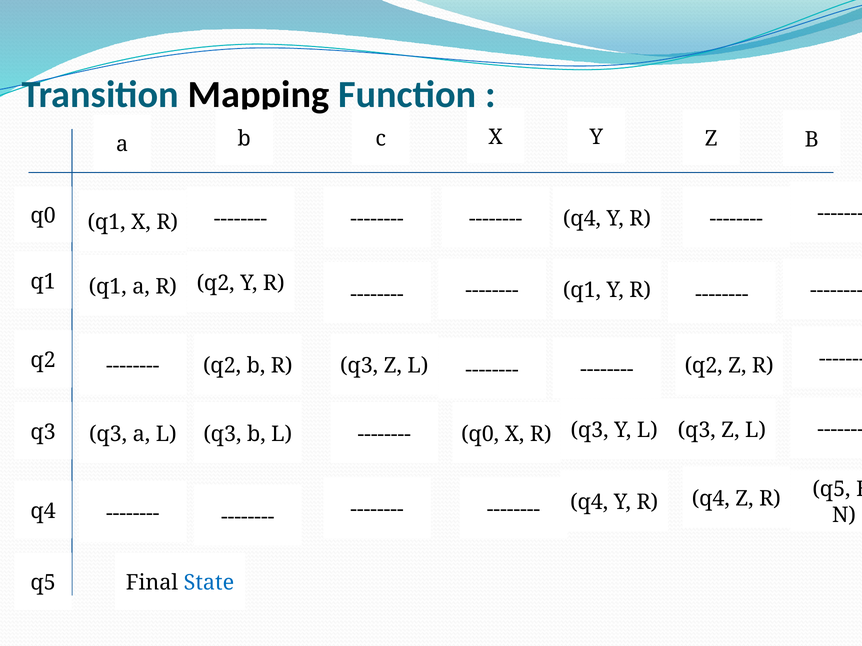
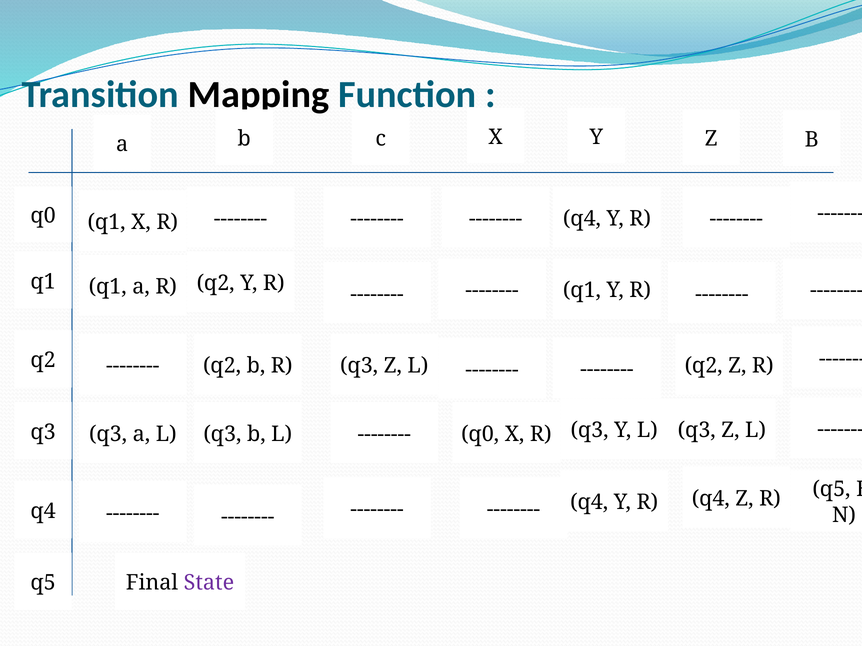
State colour: blue -> purple
